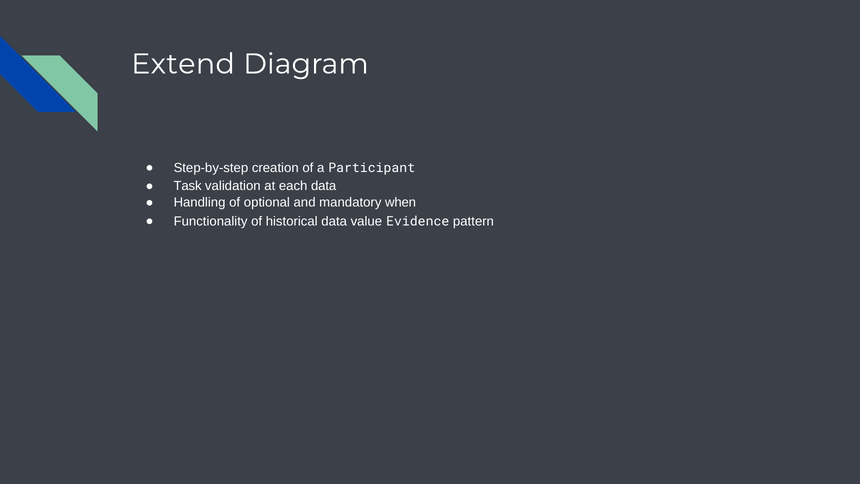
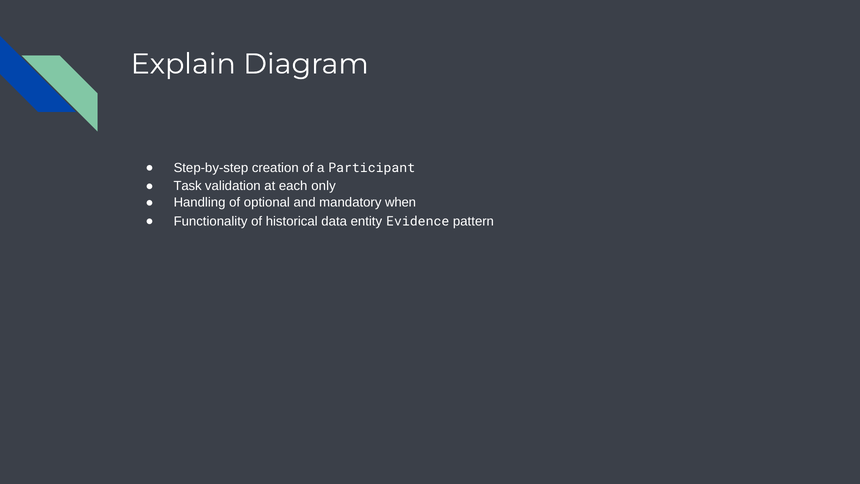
Extend: Extend -> Explain
each data: data -> only
value: value -> entity
